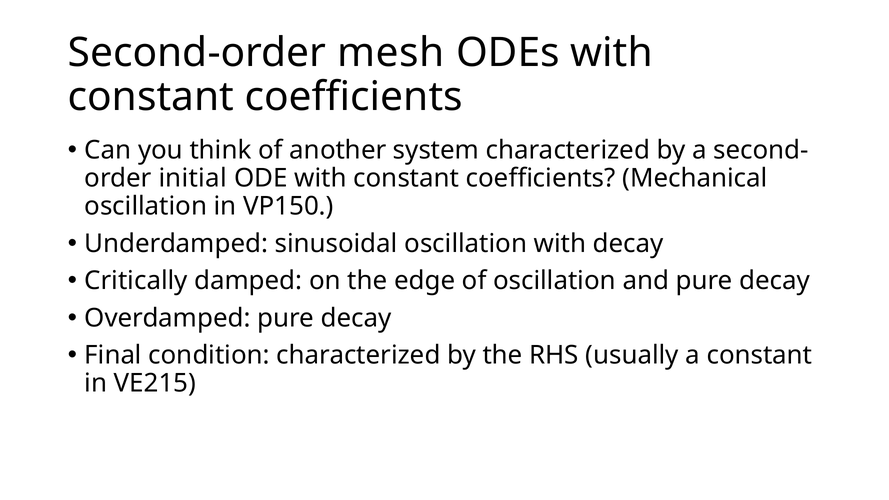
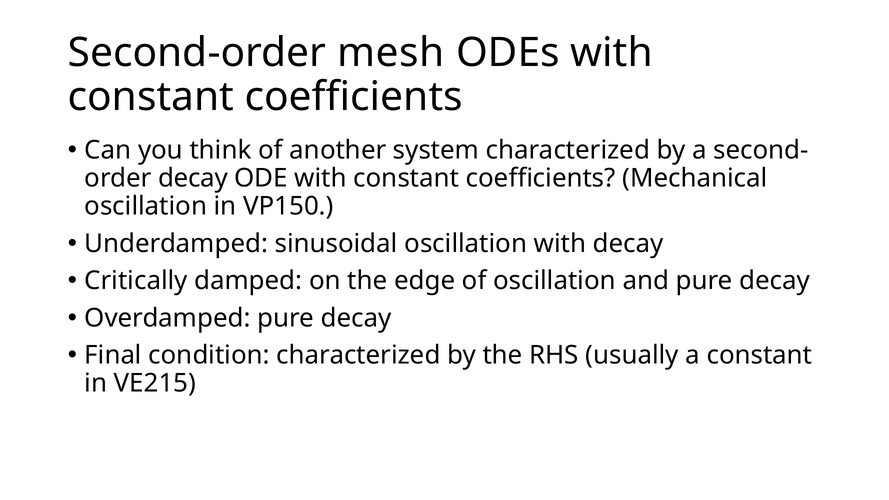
initial at (193, 178): initial -> decay
